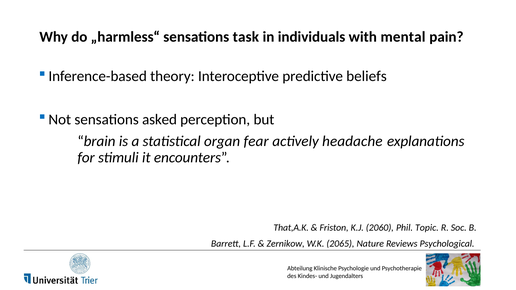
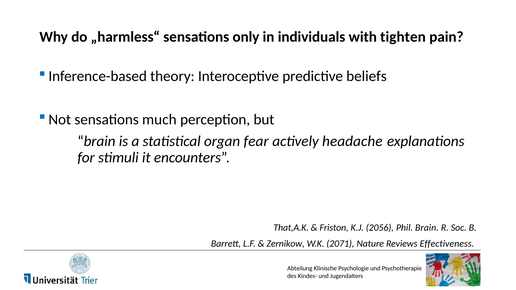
task: task -> only
mental: mental -> tighten
asked: asked -> much
2060: 2060 -> 2056
Phil Topic: Topic -> Brain
2065: 2065 -> 2071
Psychological: Psychological -> Effectiveness
